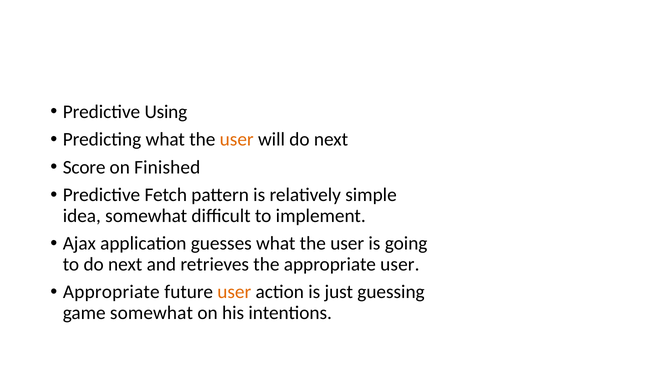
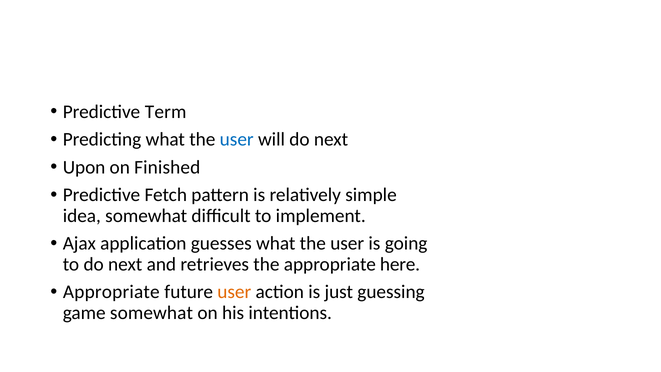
Using: Using -> Term
user at (237, 139) colour: orange -> blue
Score: Score -> Upon
appropriate user: user -> here
